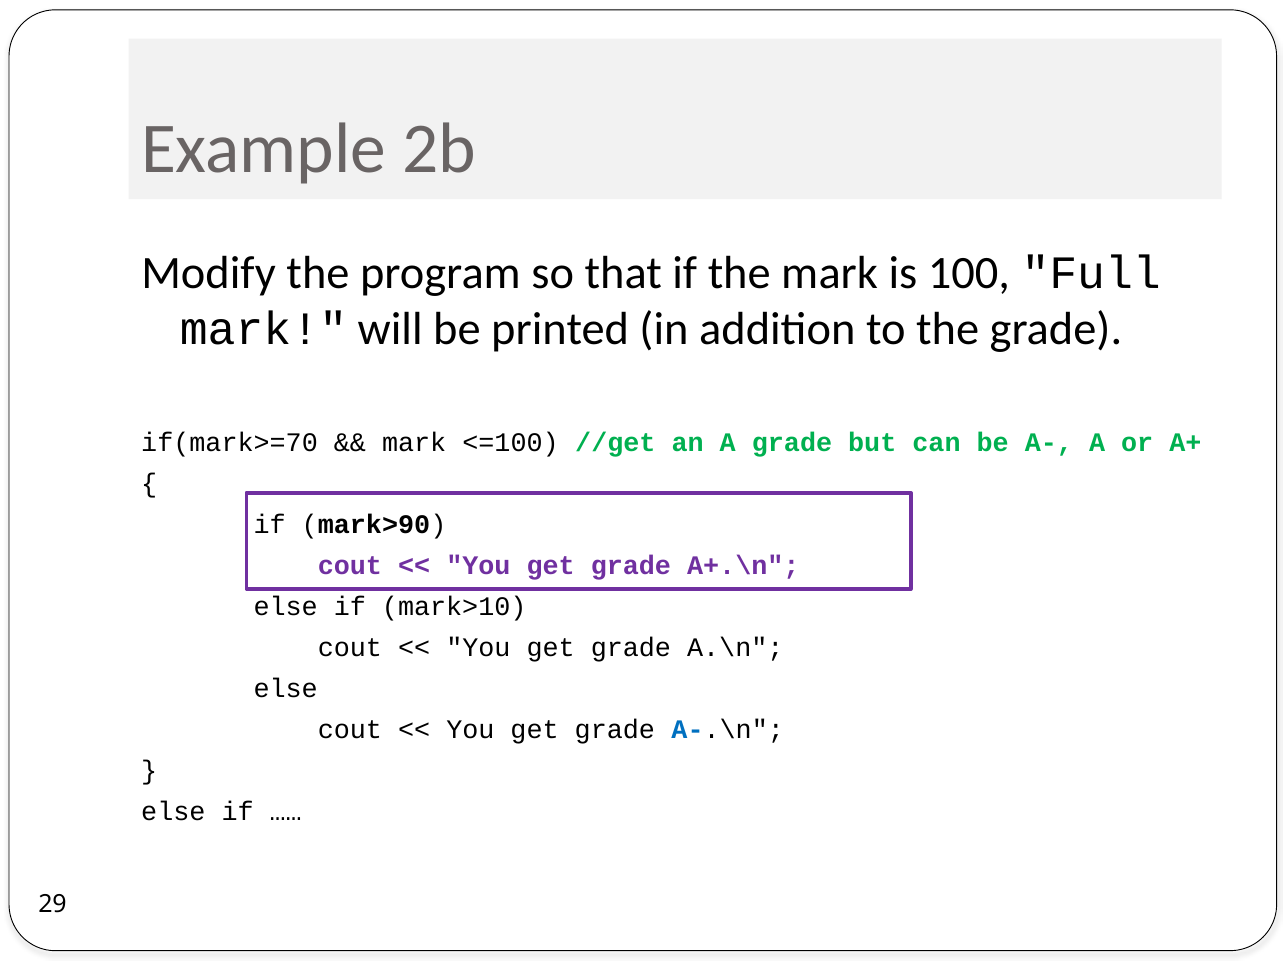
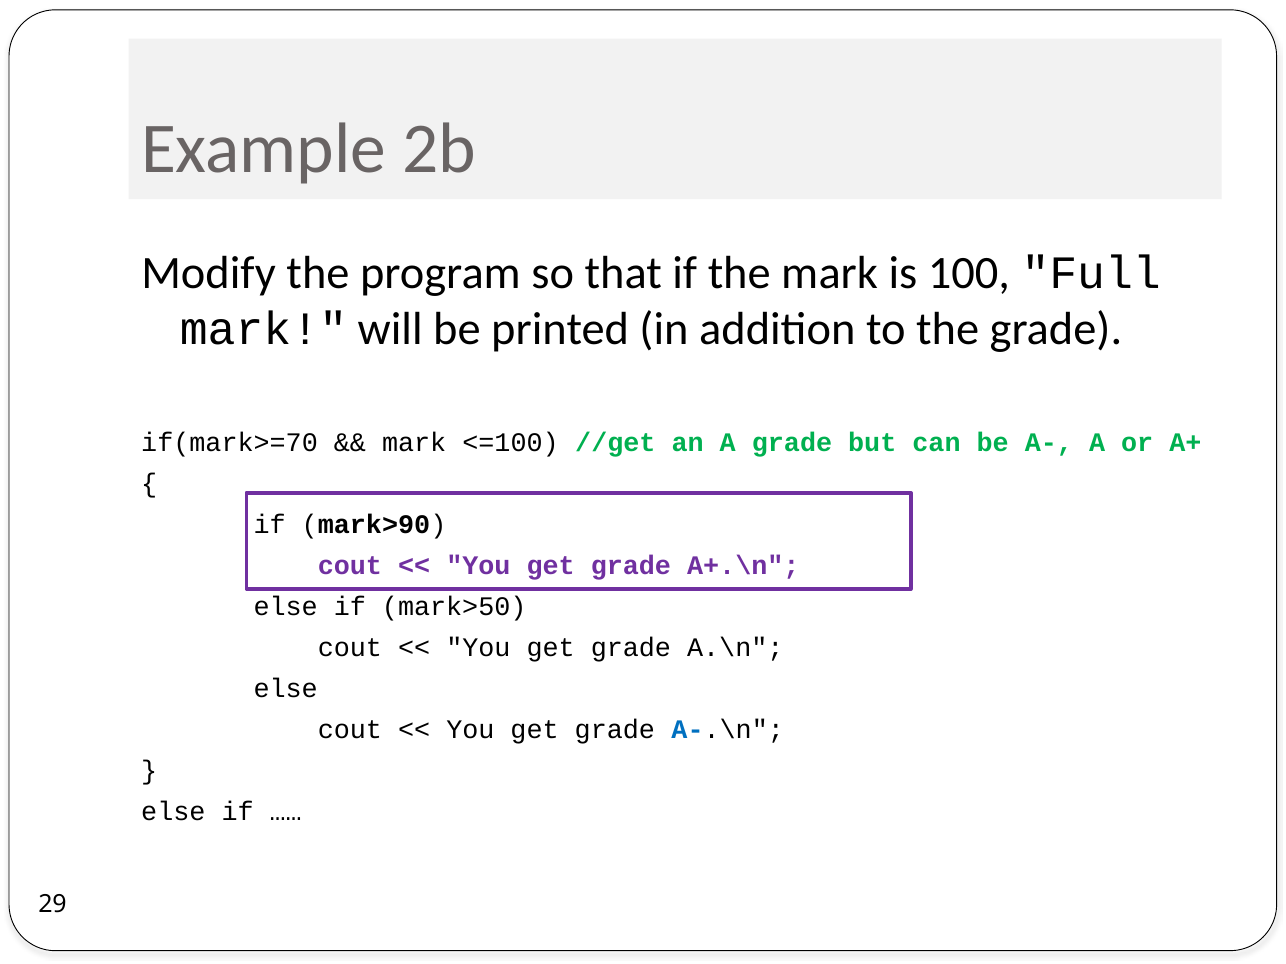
mark>10: mark>10 -> mark>50
